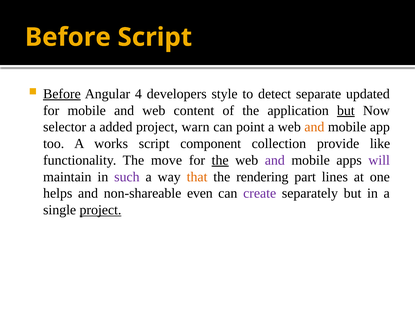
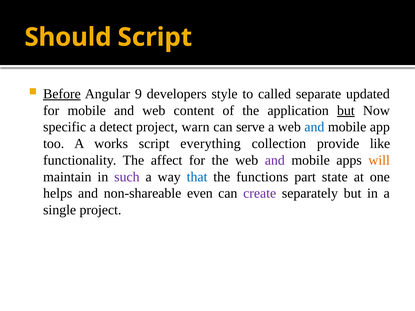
Before at (68, 37): Before -> Should
4: 4 -> 9
detect: detect -> called
selector: selector -> specific
added: added -> detect
point: point -> serve
and at (314, 127) colour: orange -> blue
component: component -> everything
move: move -> affect
the at (220, 160) underline: present -> none
will colour: purple -> orange
that colour: orange -> blue
rendering: rendering -> functions
lines: lines -> state
project at (101, 210) underline: present -> none
